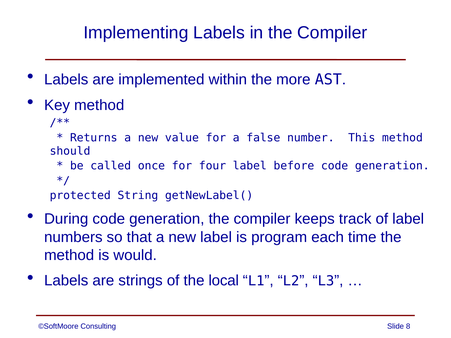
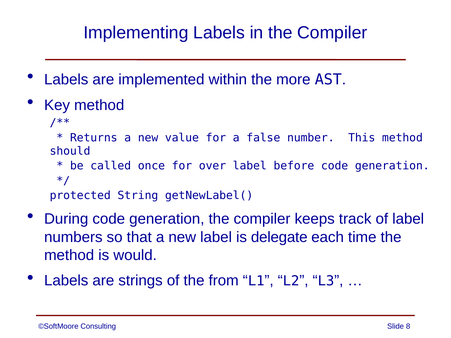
four: four -> over
program: program -> delegate
local: local -> from
